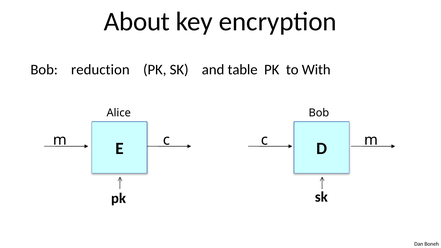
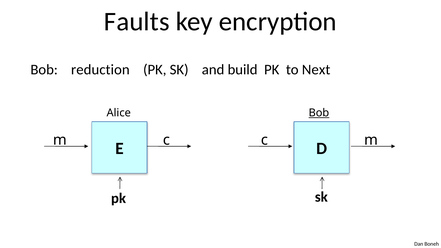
About: About -> Faults
table: table -> build
With: With -> Next
Bob at (319, 113) underline: none -> present
